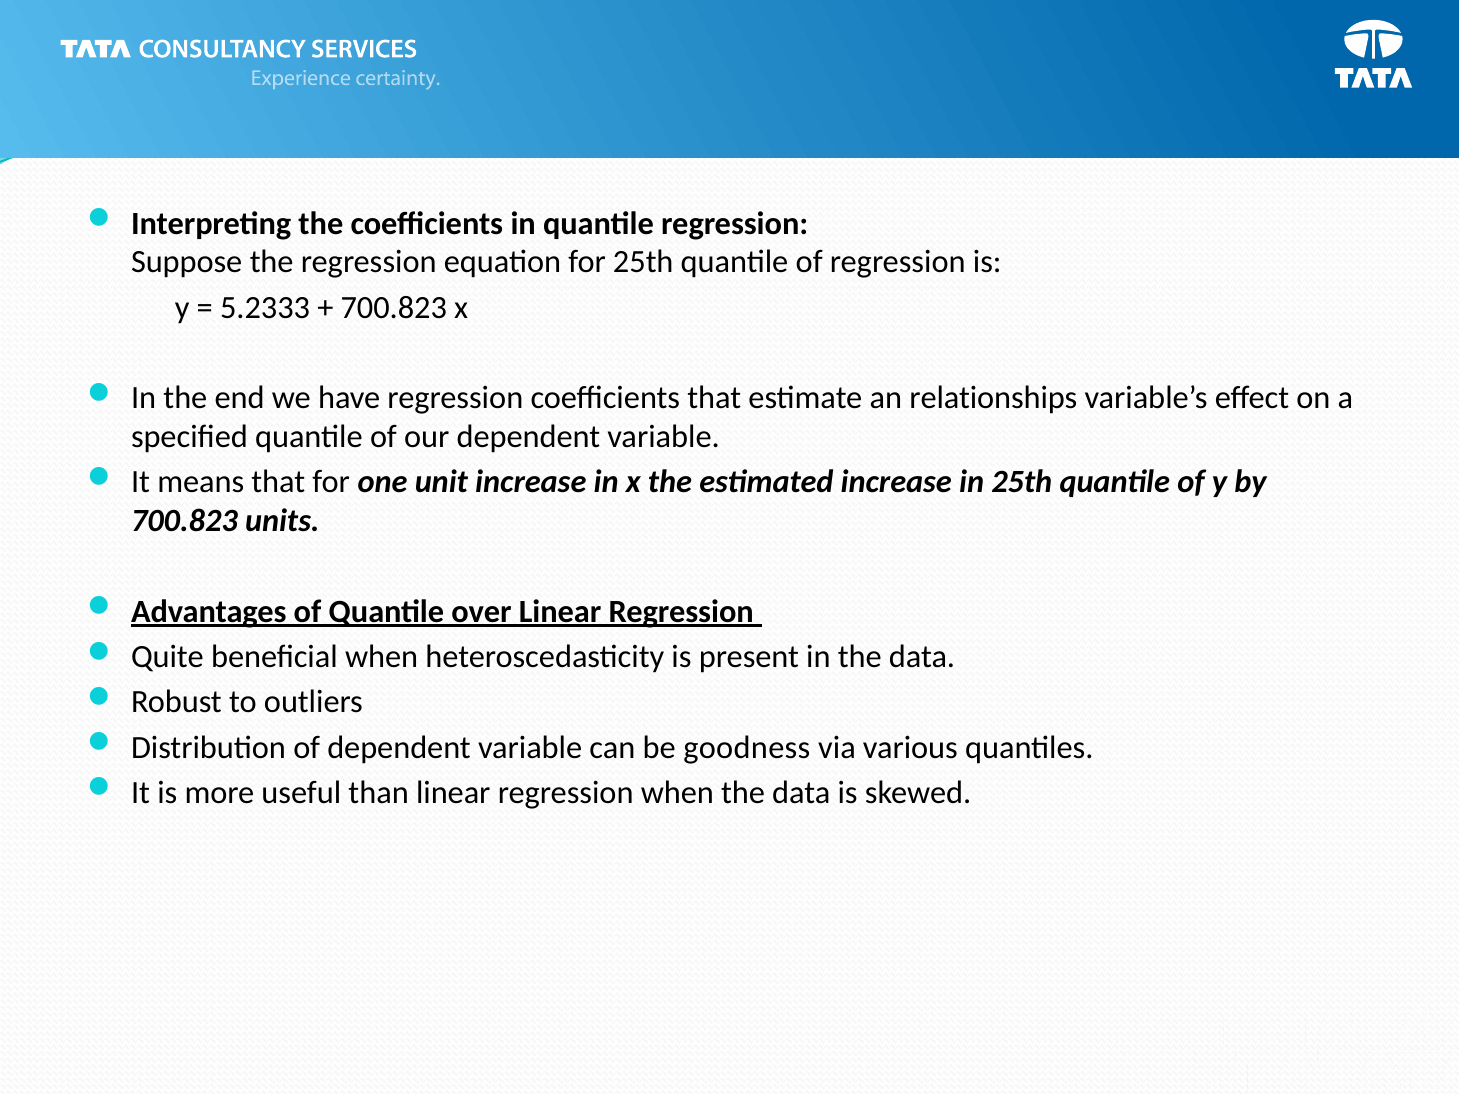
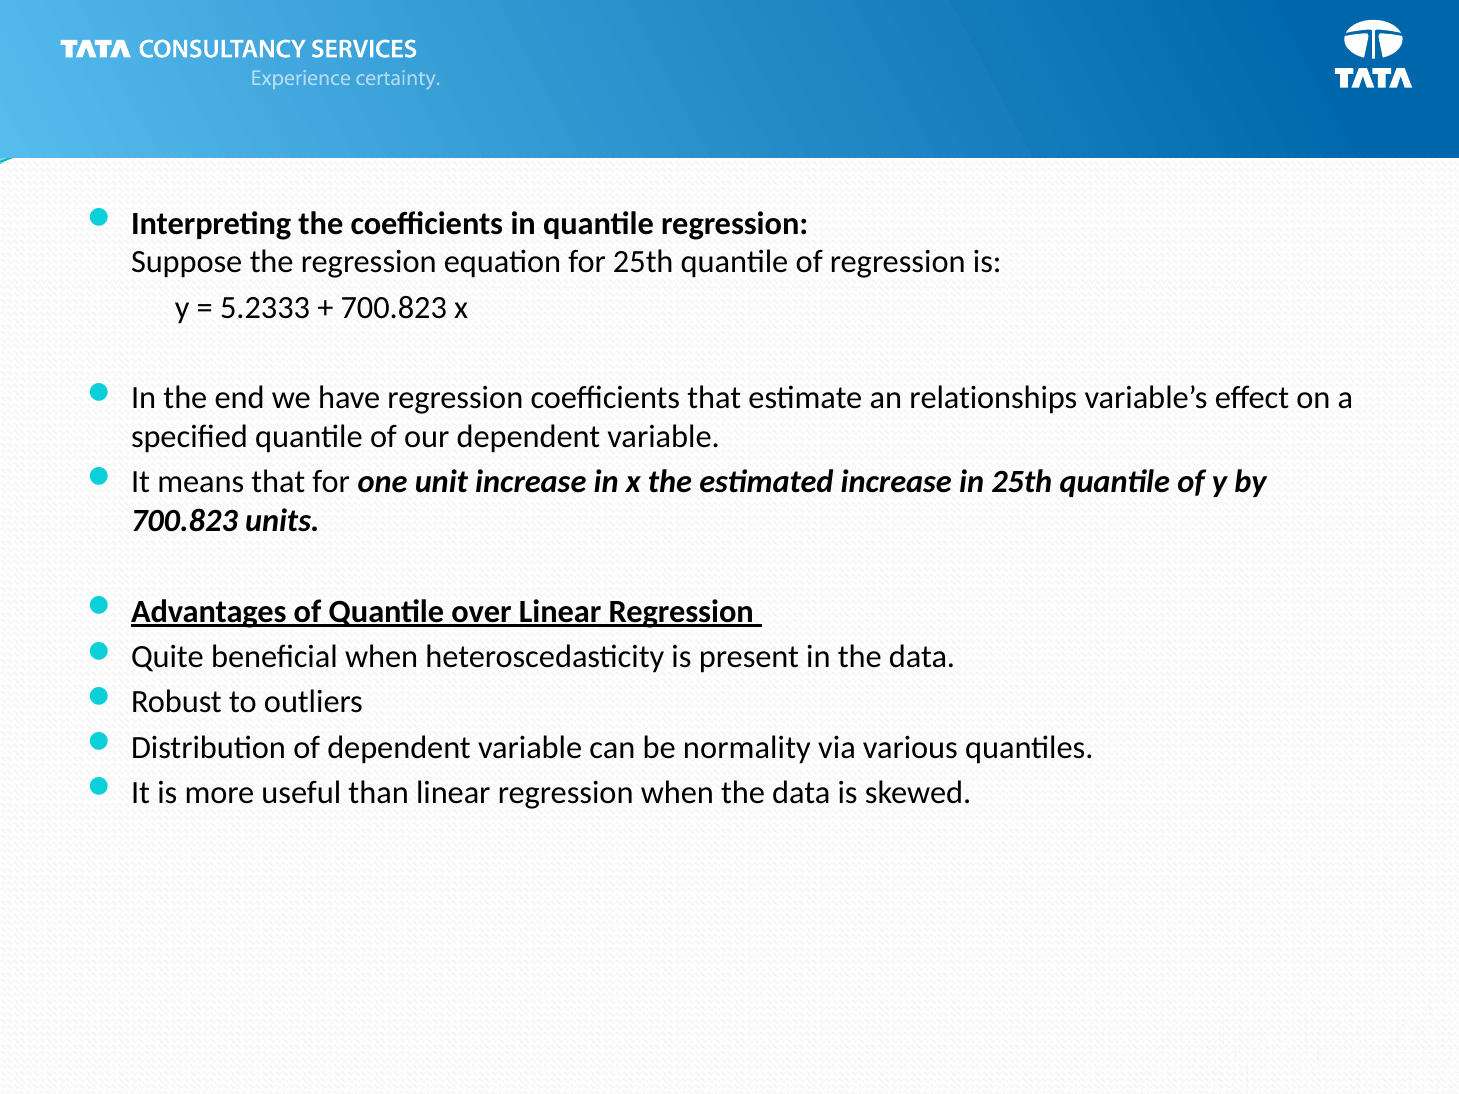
goodness: goodness -> normality
